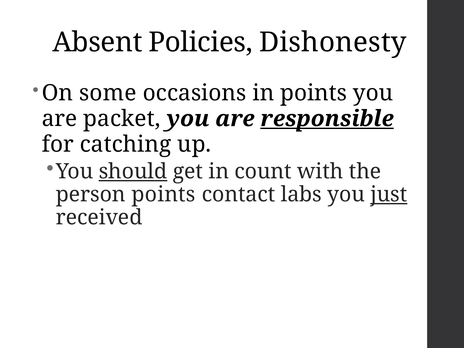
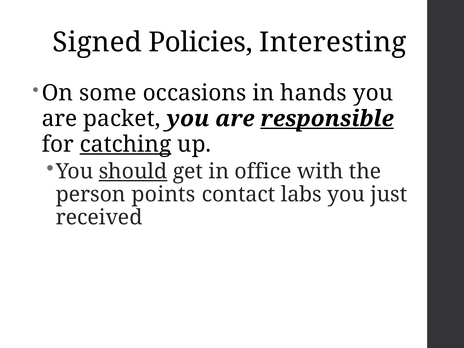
Absent: Absent -> Signed
Dishonesty: Dishonesty -> Interesting
in points: points -> hands
catching underline: none -> present
count: count -> office
just underline: present -> none
